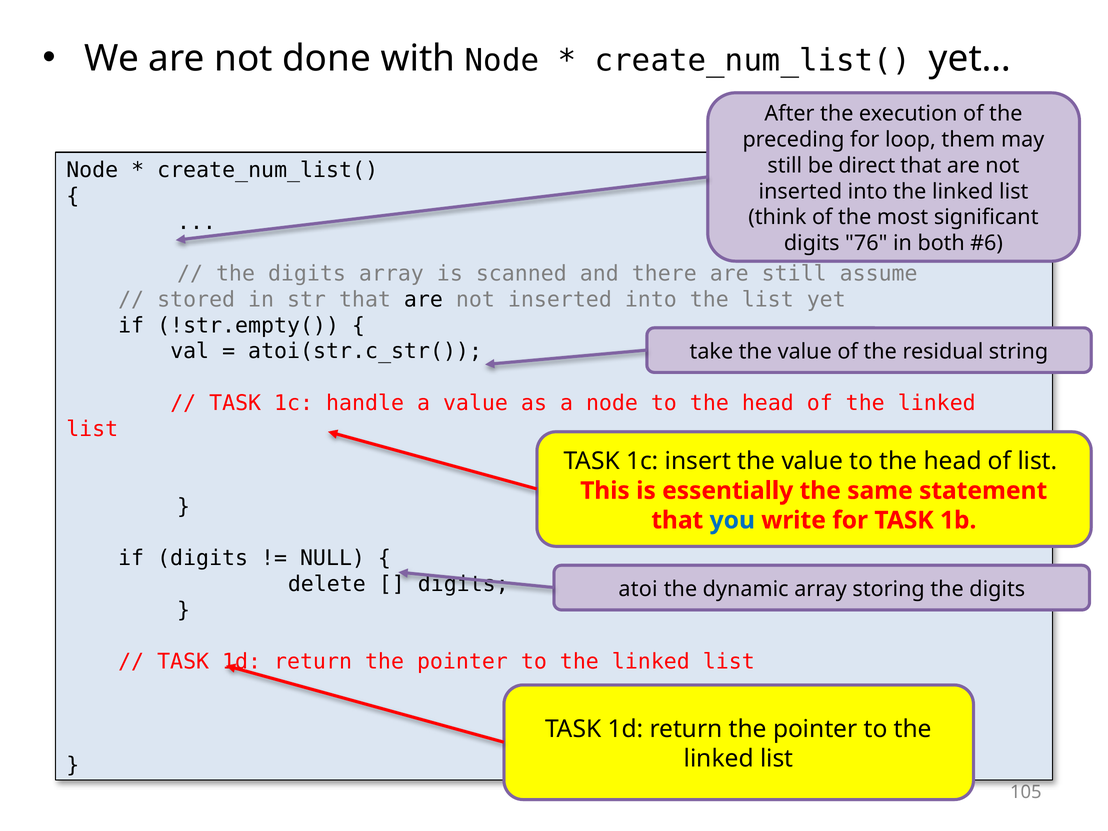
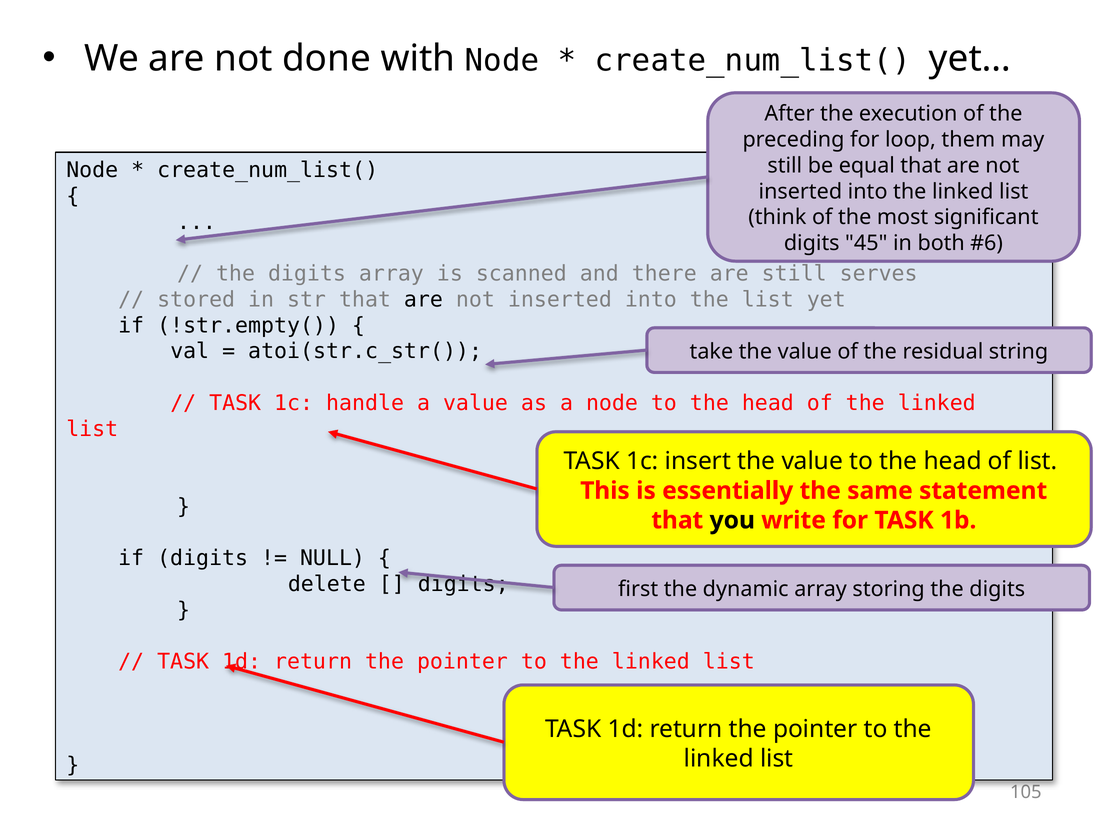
direct: direct -> equal
76: 76 -> 45
assume: assume -> serves
you colour: blue -> black
atoi: atoi -> first
